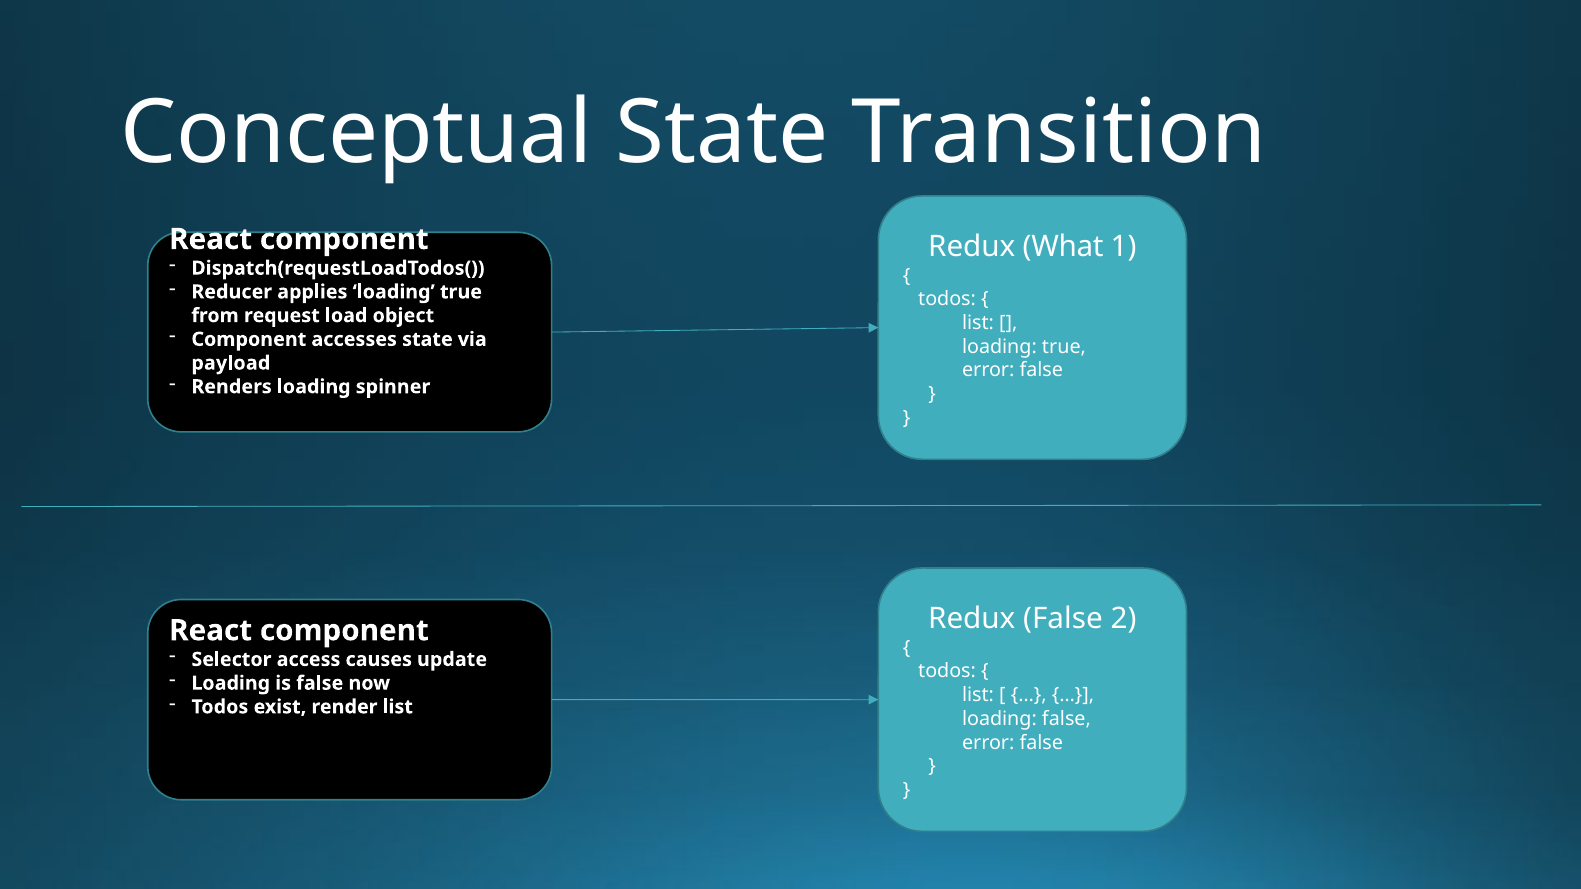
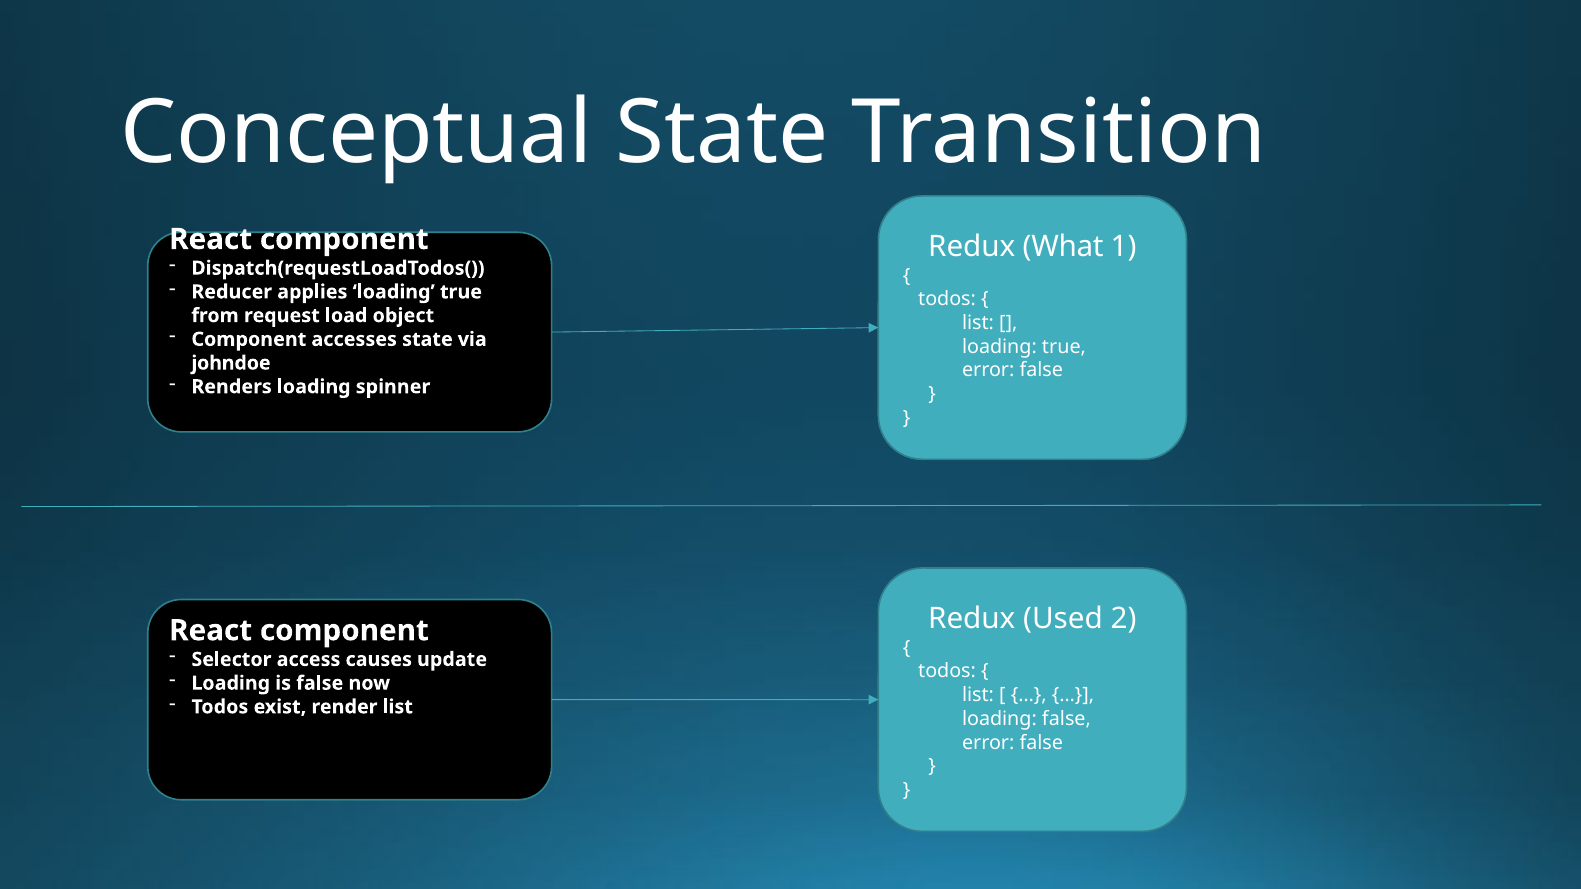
payload: payload -> johndoe
Redux False: False -> Used
